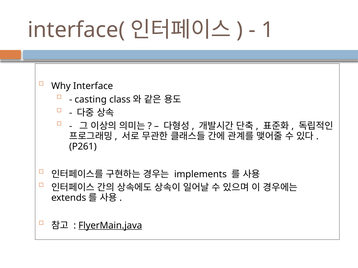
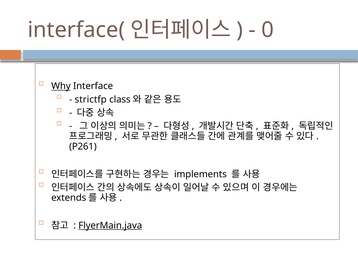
1: 1 -> 0
Why underline: none -> present
casting: casting -> strictfp
